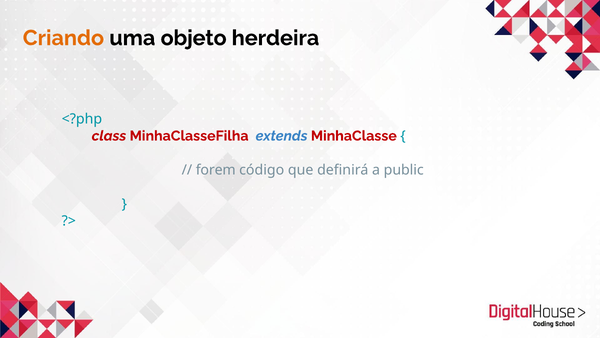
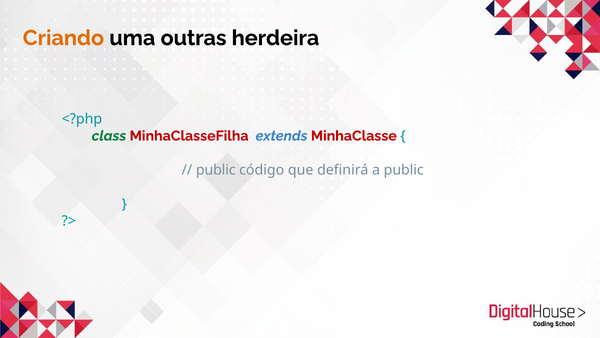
objeto: objeto -> outras
class colour: red -> green
forem at (216, 170): forem -> public
